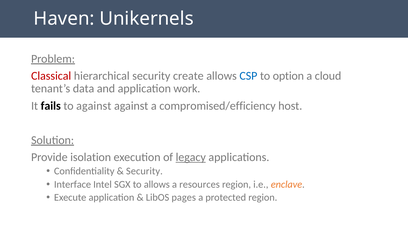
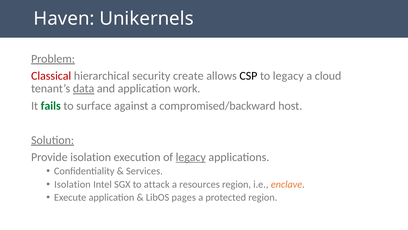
CSP colour: blue -> black
to option: option -> legacy
data underline: none -> present
fails colour: black -> green
to against: against -> surface
compromised/efficiency: compromised/efficiency -> compromised/backward
Security at (144, 171): Security -> Services
Interface at (73, 184): Interface -> Isolation
to allows: allows -> attack
